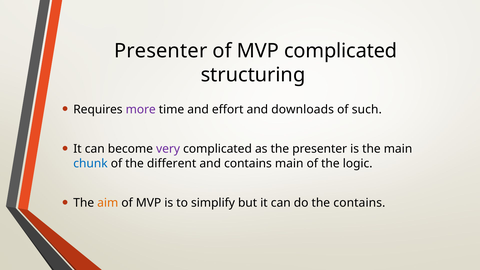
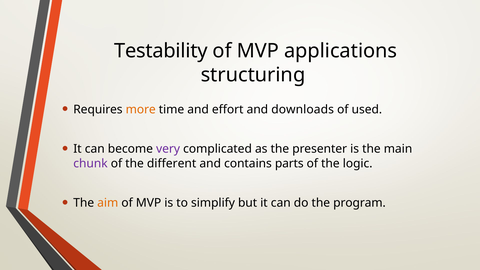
Presenter at (161, 51): Presenter -> Testability
MVP complicated: complicated -> applications
more colour: purple -> orange
such: such -> used
chunk colour: blue -> purple
contains main: main -> parts
the contains: contains -> program
